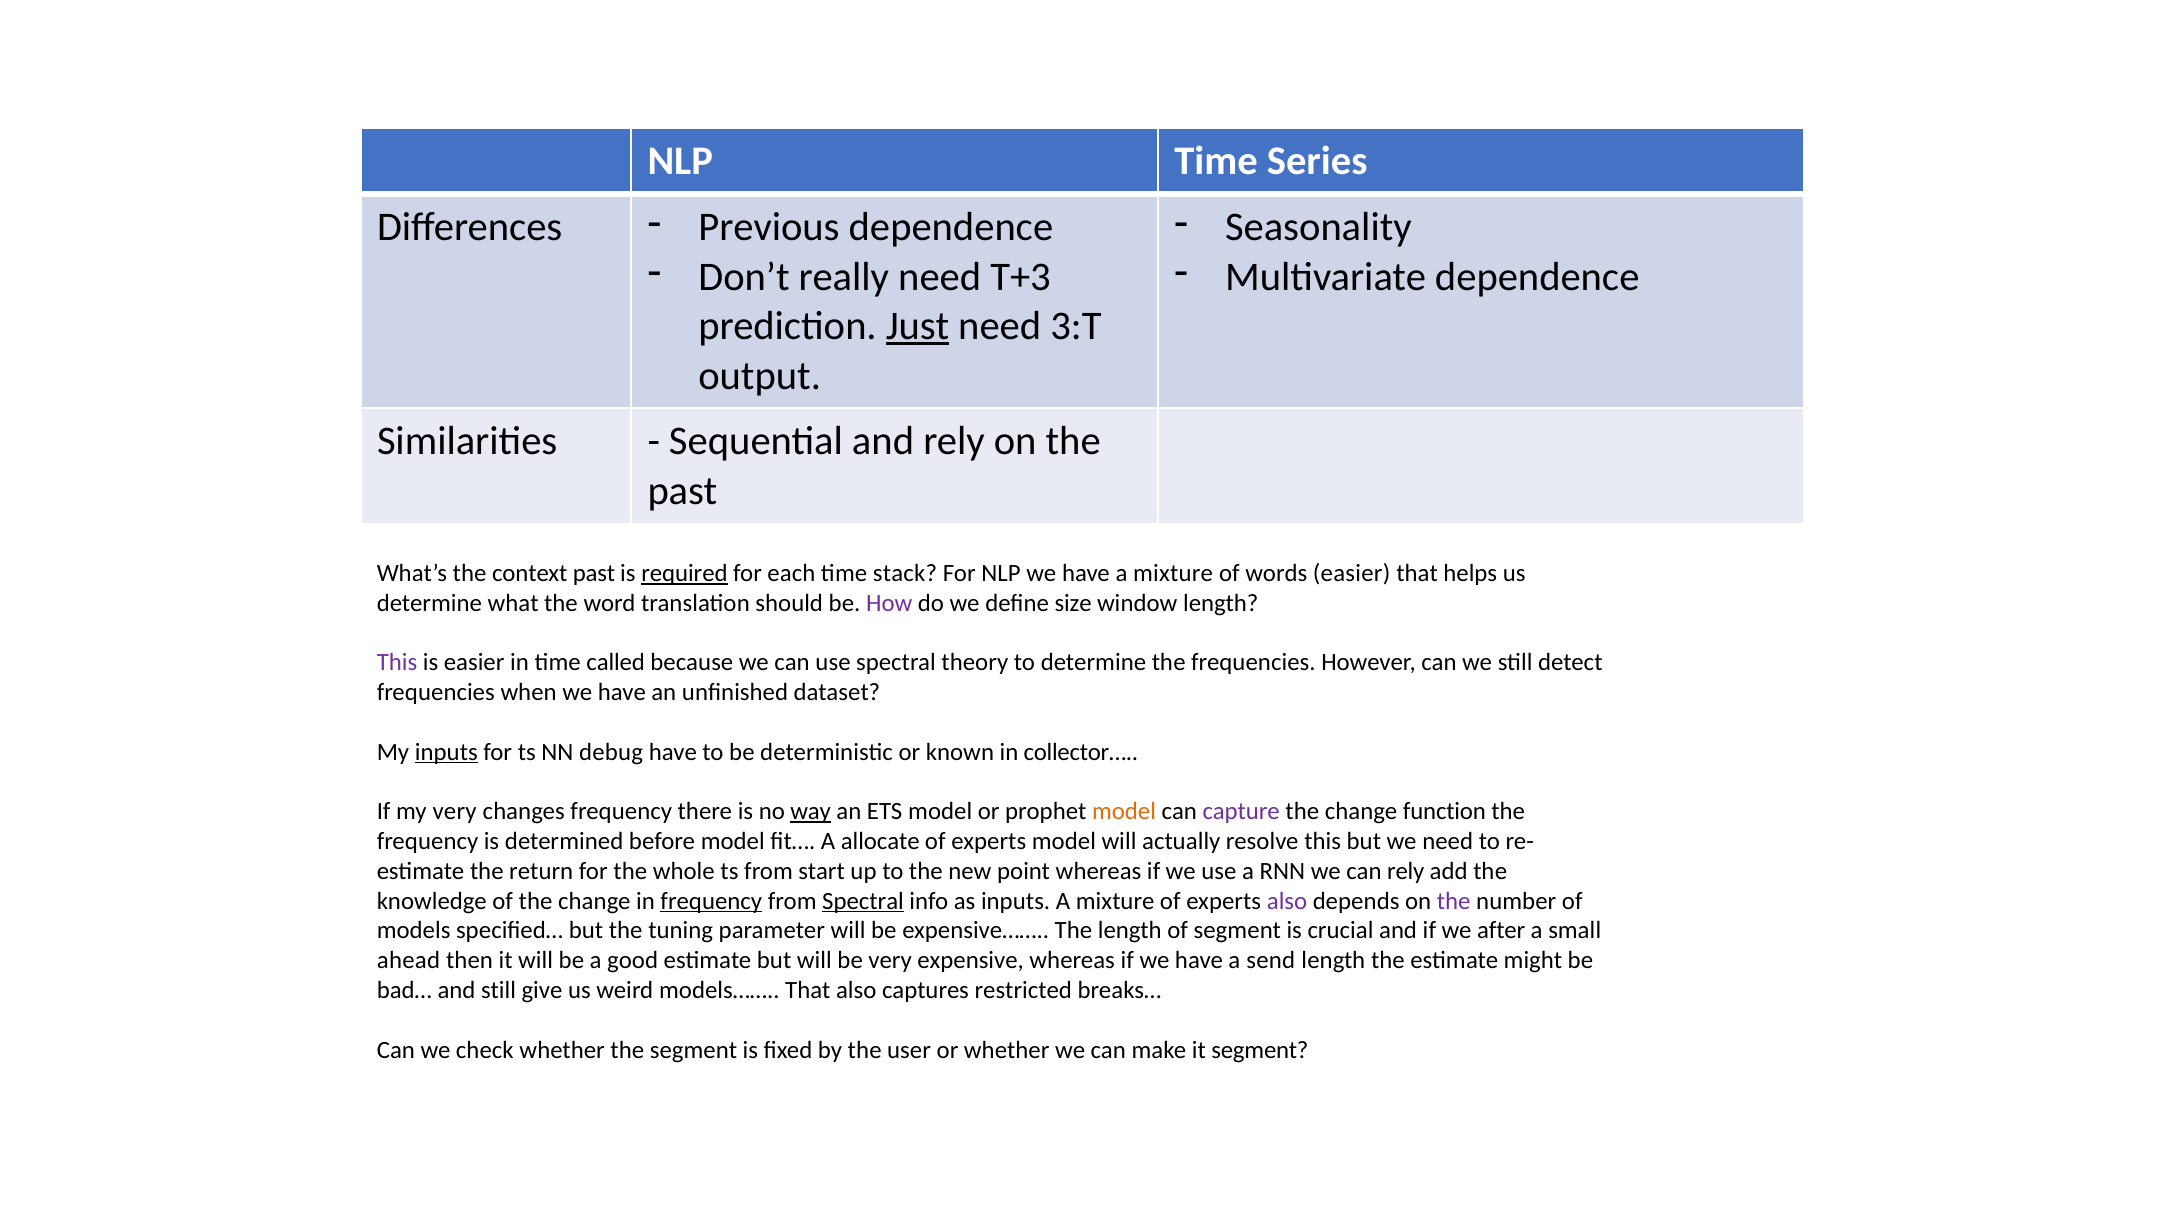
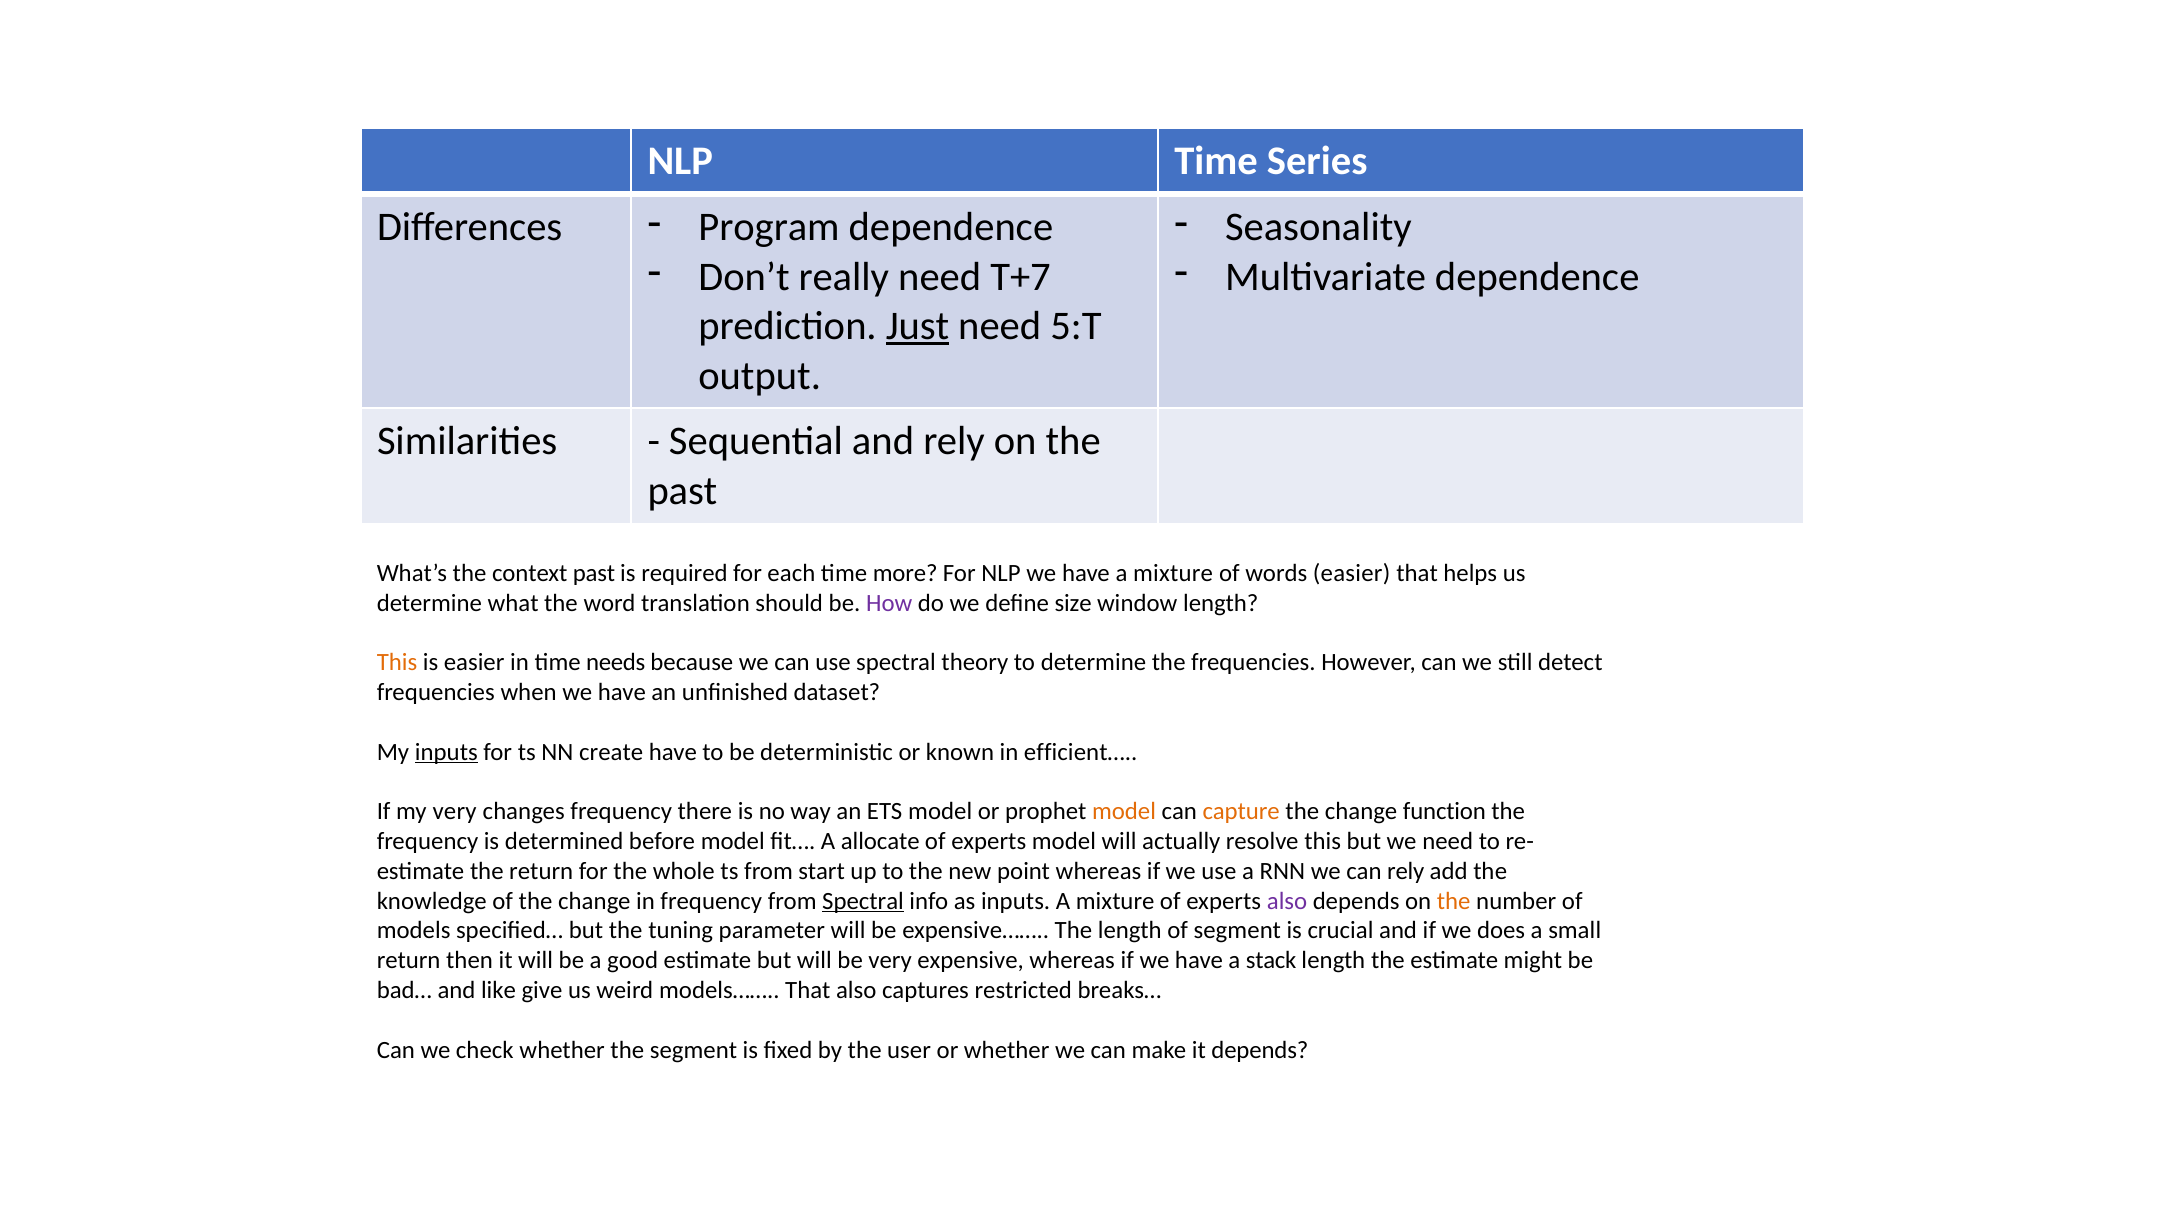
Previous: Previous -> Program
T+3: T+3 -> T+7
3:T: 3:T -> 5:T
required underline: present -> none
stack: stack -> more
This at (397, 662) colour: purple -> orange
called: called -> needs
debug: debug -> create
collector…: collector… -> efficient…
way underline: present -> none
capture colour: purple -> orange
frequency at (711, 901) underline: present -> none
the at (1454, 901) colour: purple -> orange
after: after -> does
ahead at (408, 960): ahead -> return
send: send -> stack
and still: still -> like
it segment: segment -> depends
